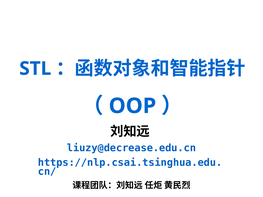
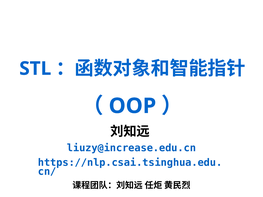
liuzy@decrease.edu.cn: liuzy@decrease.edu.cn -> liuzy@increase.edu.cn
